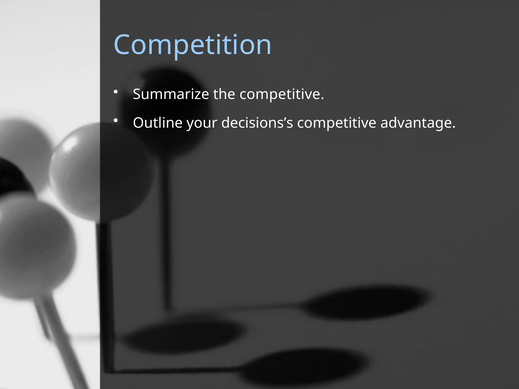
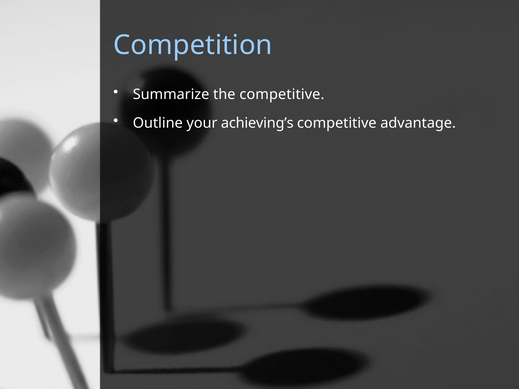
decisions’s: decisions’s -> achieving’s
